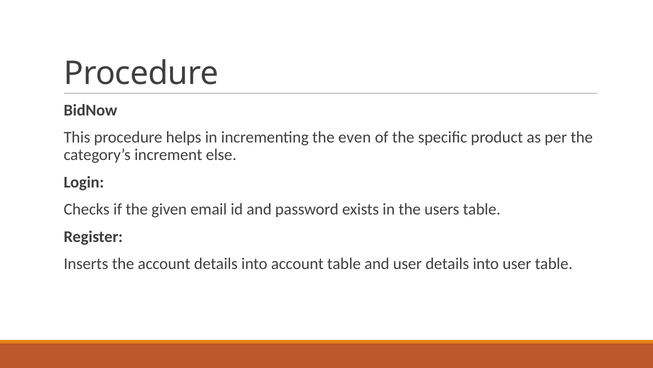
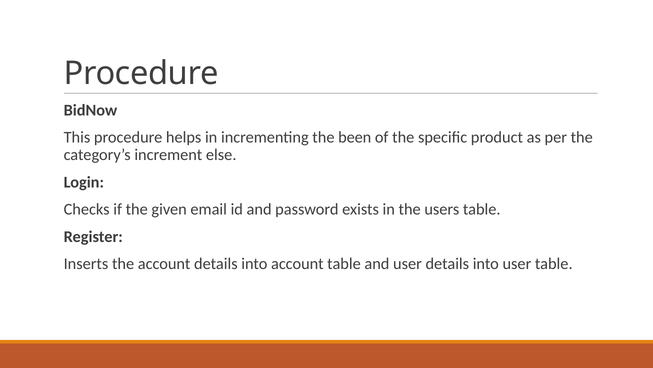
even: even -> been
